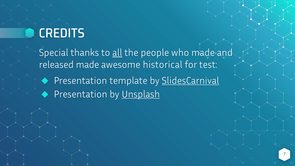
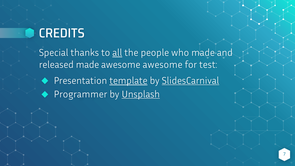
awesome historical: historical -> awesome
template underline: none -> present
Presentation at (81, 94): Presentation -> Programmer
